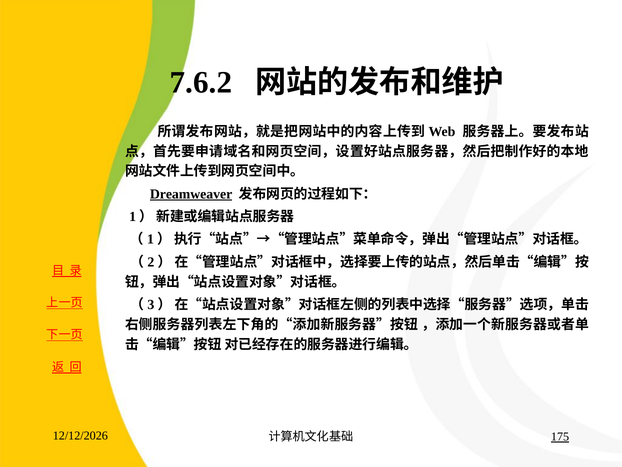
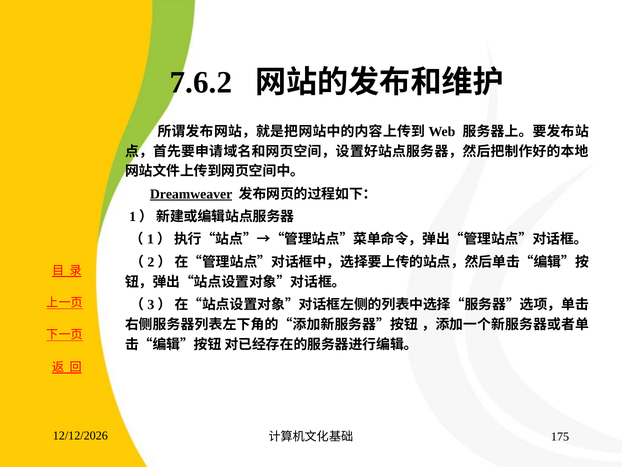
175 underline: present -> none
